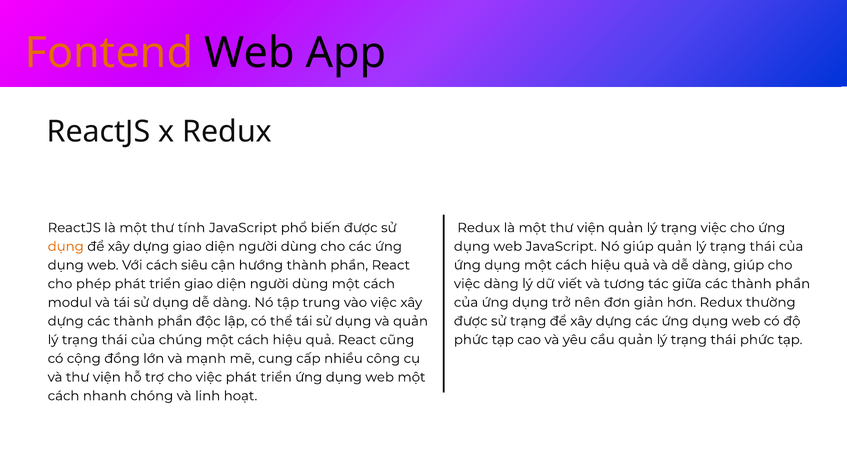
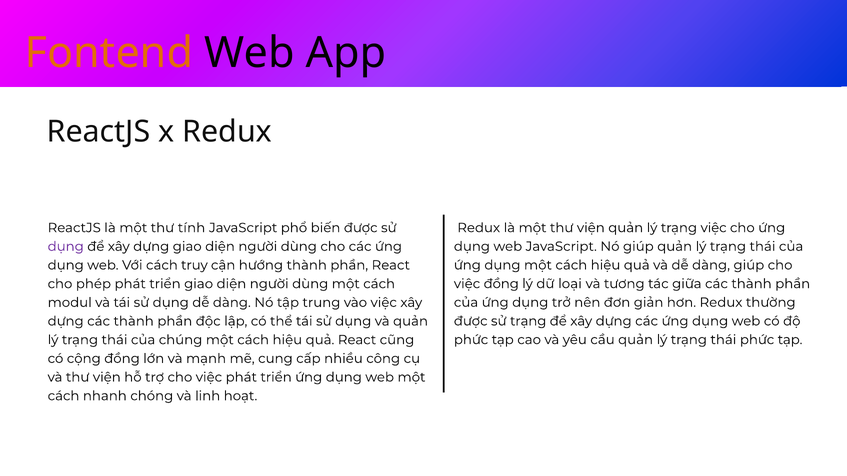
dụng at (66, 247) colour: orange -> purple
siêu: siêu -> truy
việc dàng: dàng -> đồng
viết: viết -> loại
